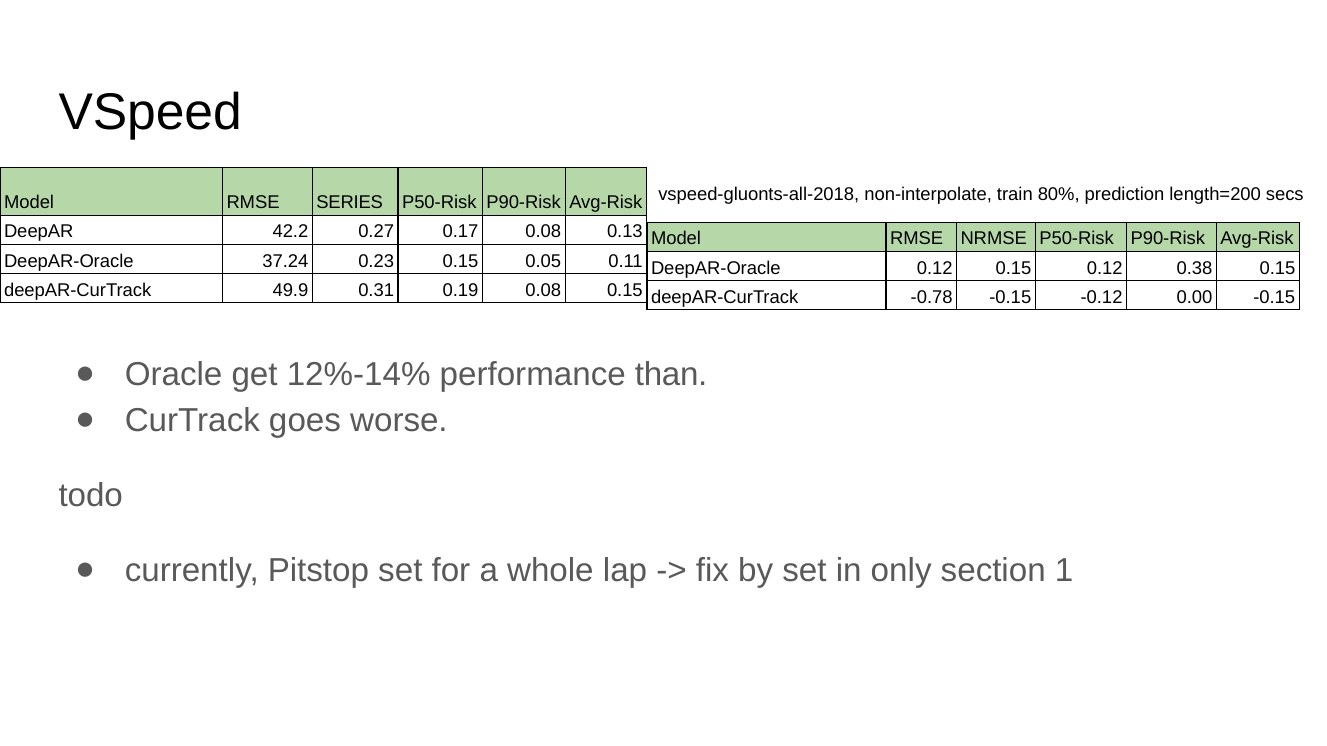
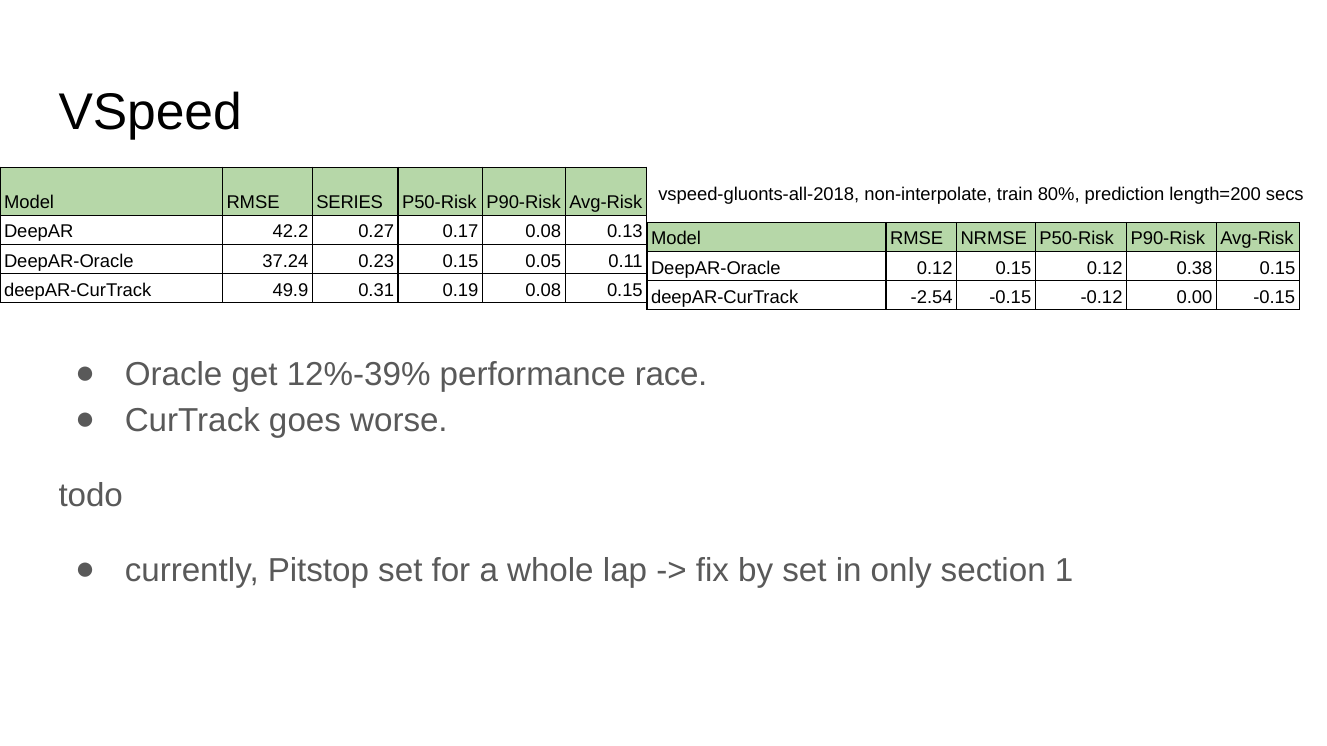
-0.78: -0.78 -> -2.54
12%-14%: 12%-14% -> 12%-39%
than: than -> race
